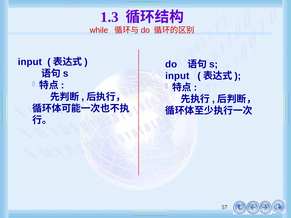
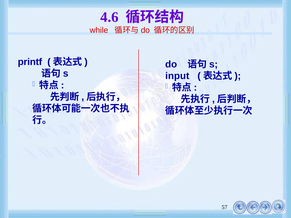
1.3: 1.3 -> 4.6
input at (30, 62): input -> printf
